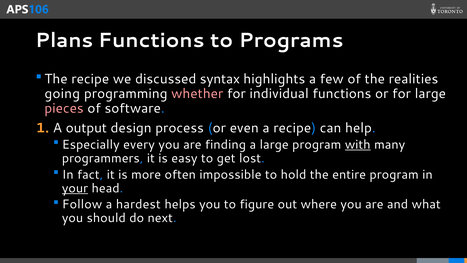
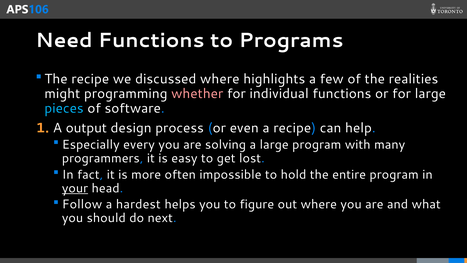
Plans: Plans -> Need
discussed syntax: syntax -> where
going: going -> might
pieces colour: pink -> light blue
finding: finding -> solving
with underline: present -> none
